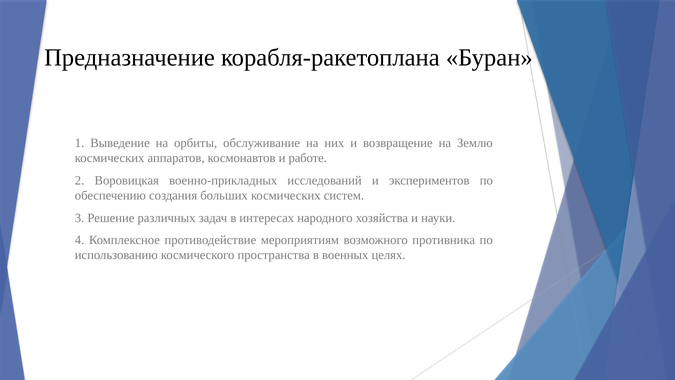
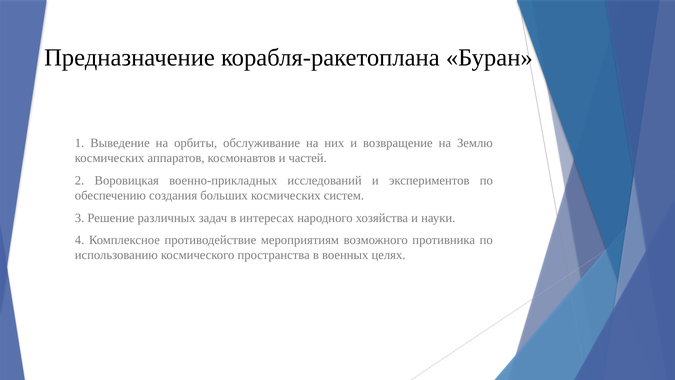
работе: работе -> частей
